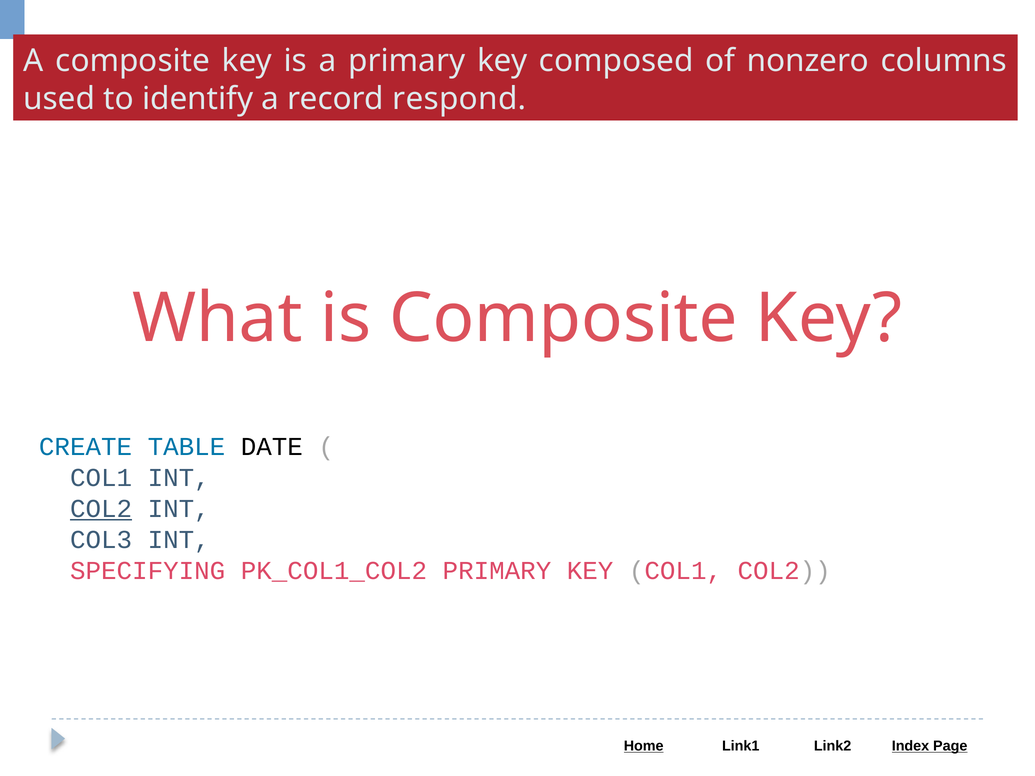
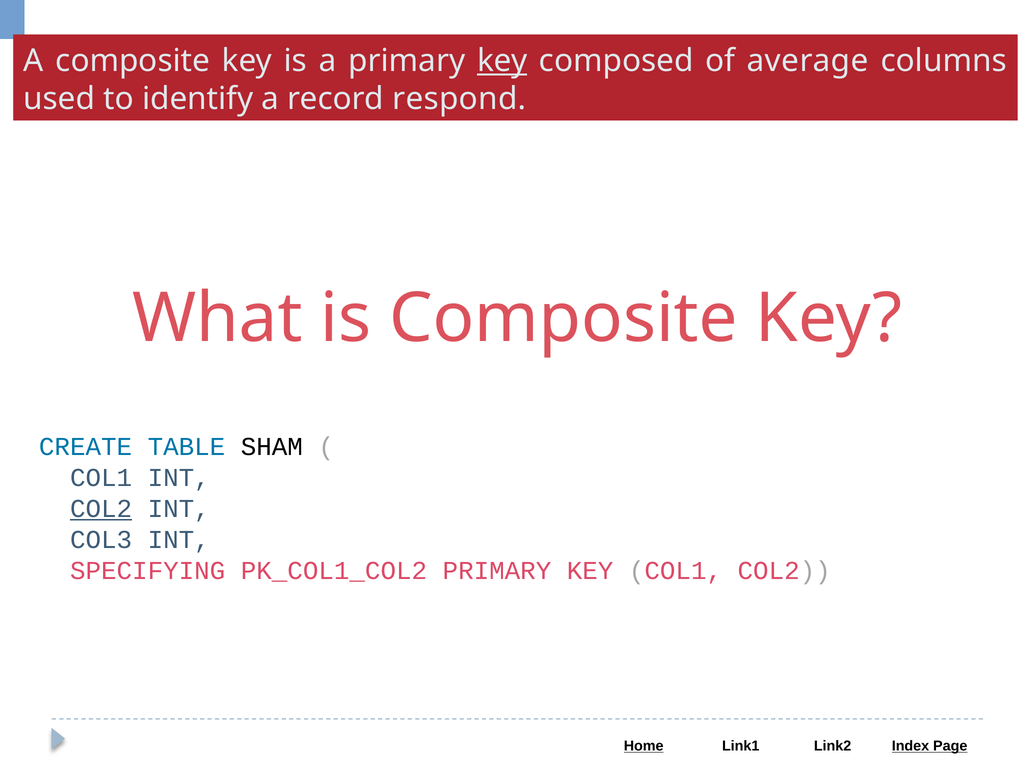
key at (502, 61) underline: none -> present
nonzero: nonzero -> average
DATE: DATE -> SHAM
